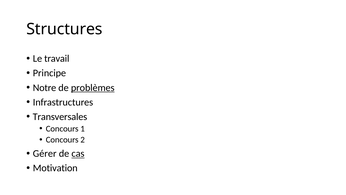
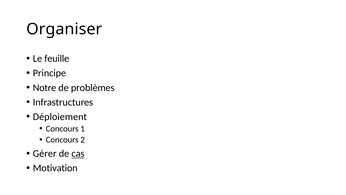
Structures: Structures -> Organiser
travail: travail -> feuille
problèmes underline: present -> none
Transversales: Transversales -> Déploiement
